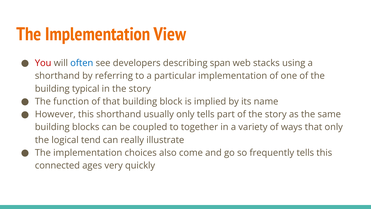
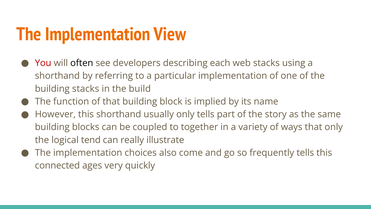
often colour: blue -> black
span: span -> each
building typical: typical -> stacks
in the story: story -> build
